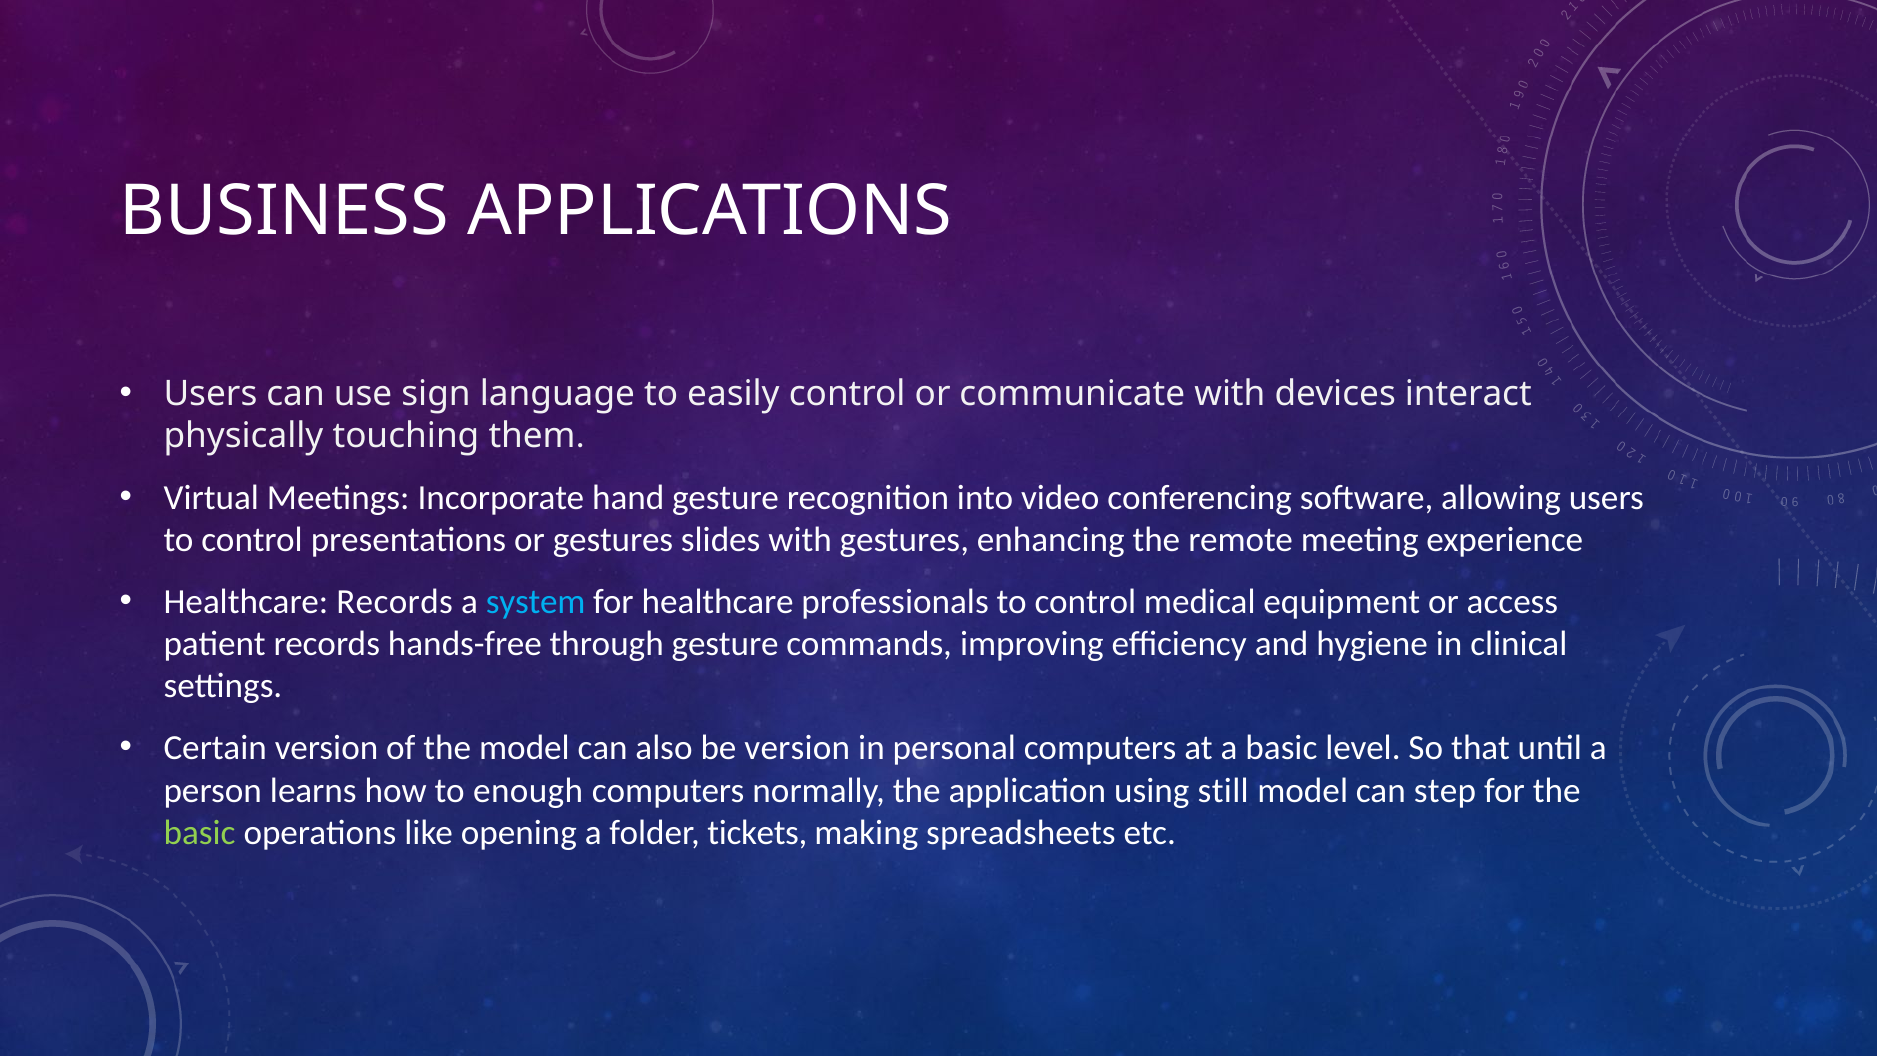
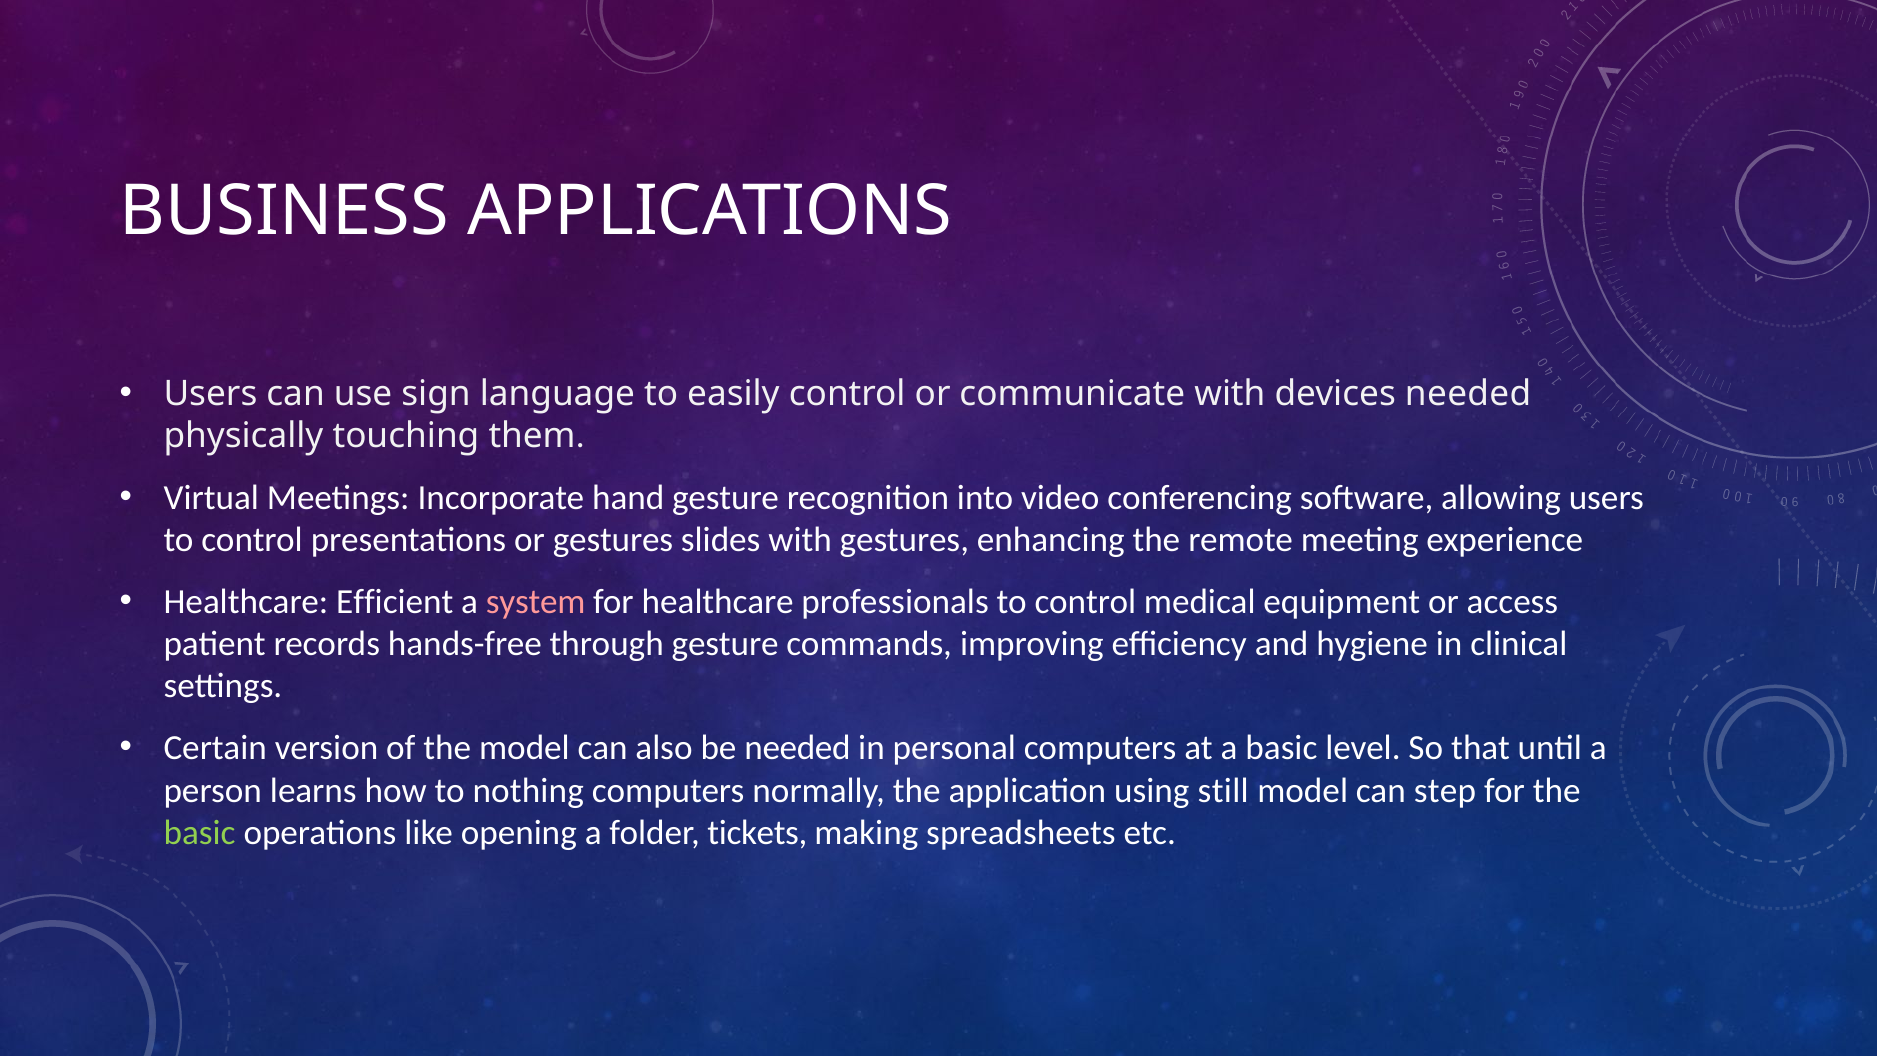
devices interact: interact -> needed
Healthcare Records: Records -> Efficient
system colour: light blue -> pink
be version: version -> needed
enough: enough -> nothing
